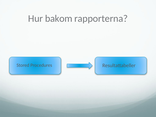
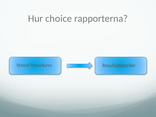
bakom: bakom -> choice
